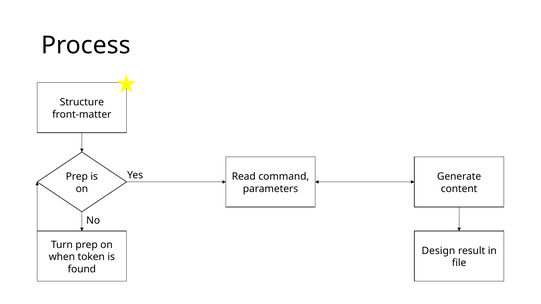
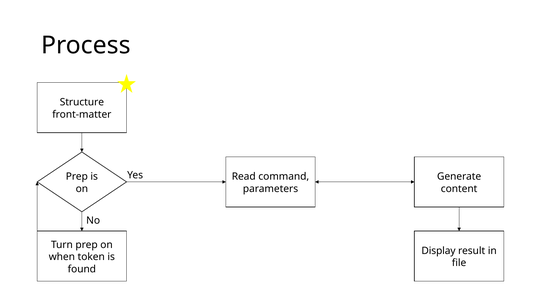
Design: Design -> Display
